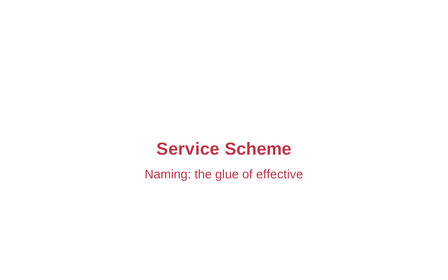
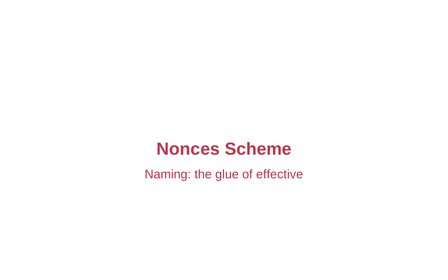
Service: Service -> Nonces
